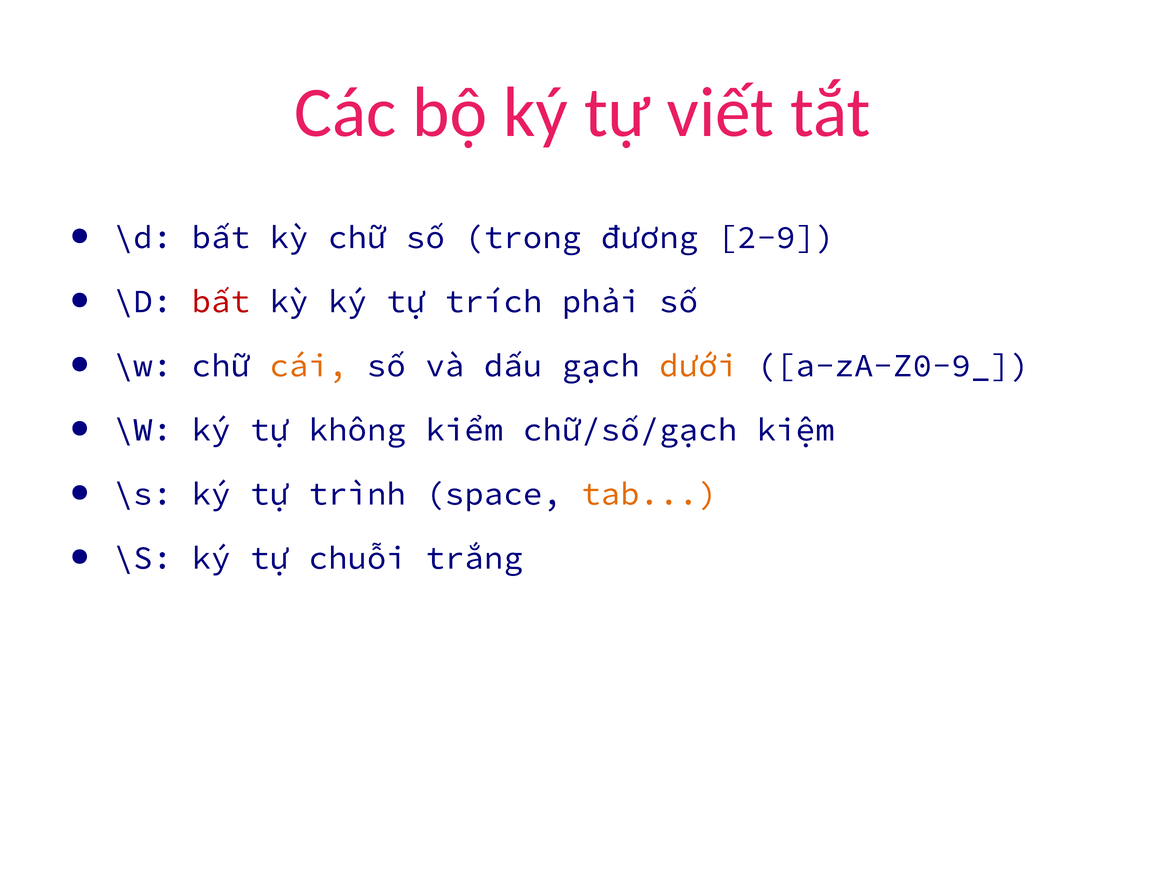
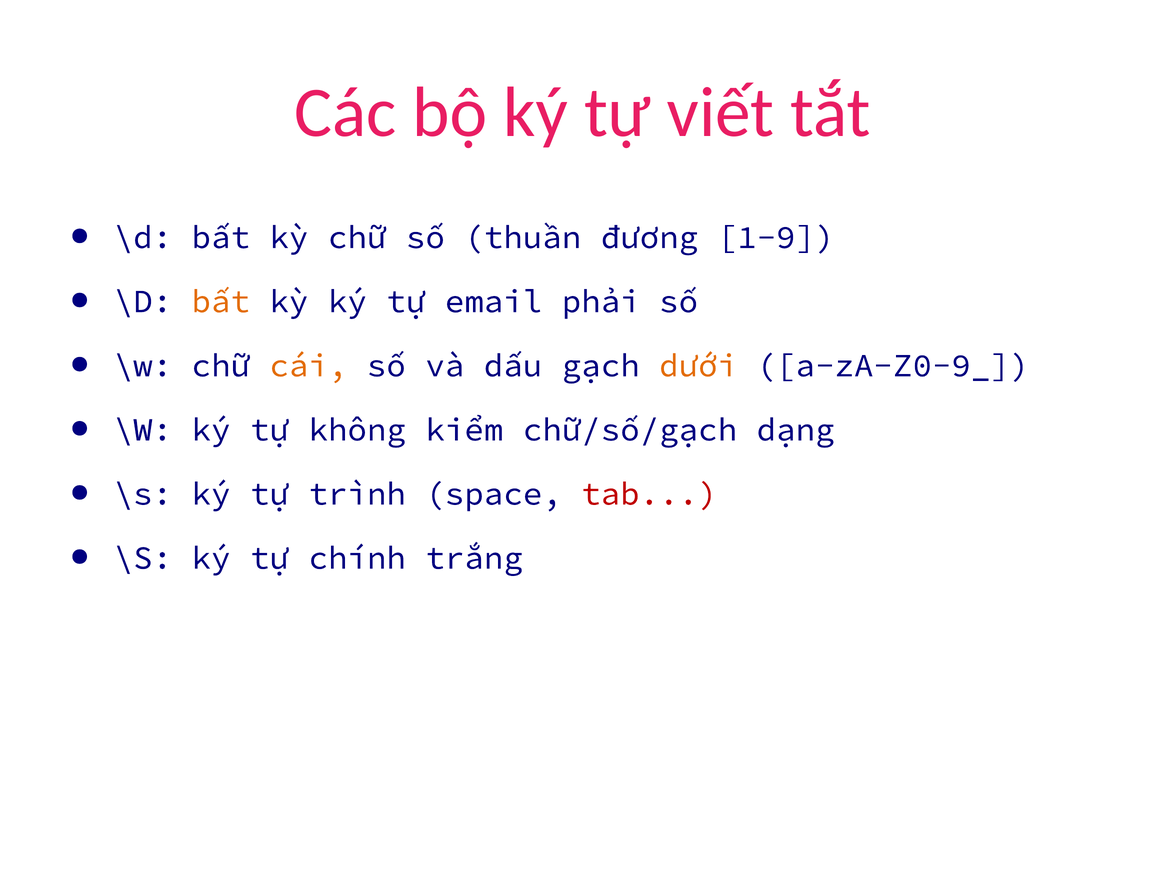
trong: trong -> thuần
2-9: 2-9 -> 1-9
bất at (221, 302) colour: red -> orange
trích: trích -> email
kiệm: kiệm -> dạng
tab colour: orange -> red
chuỗi: chuỗi -> chính
